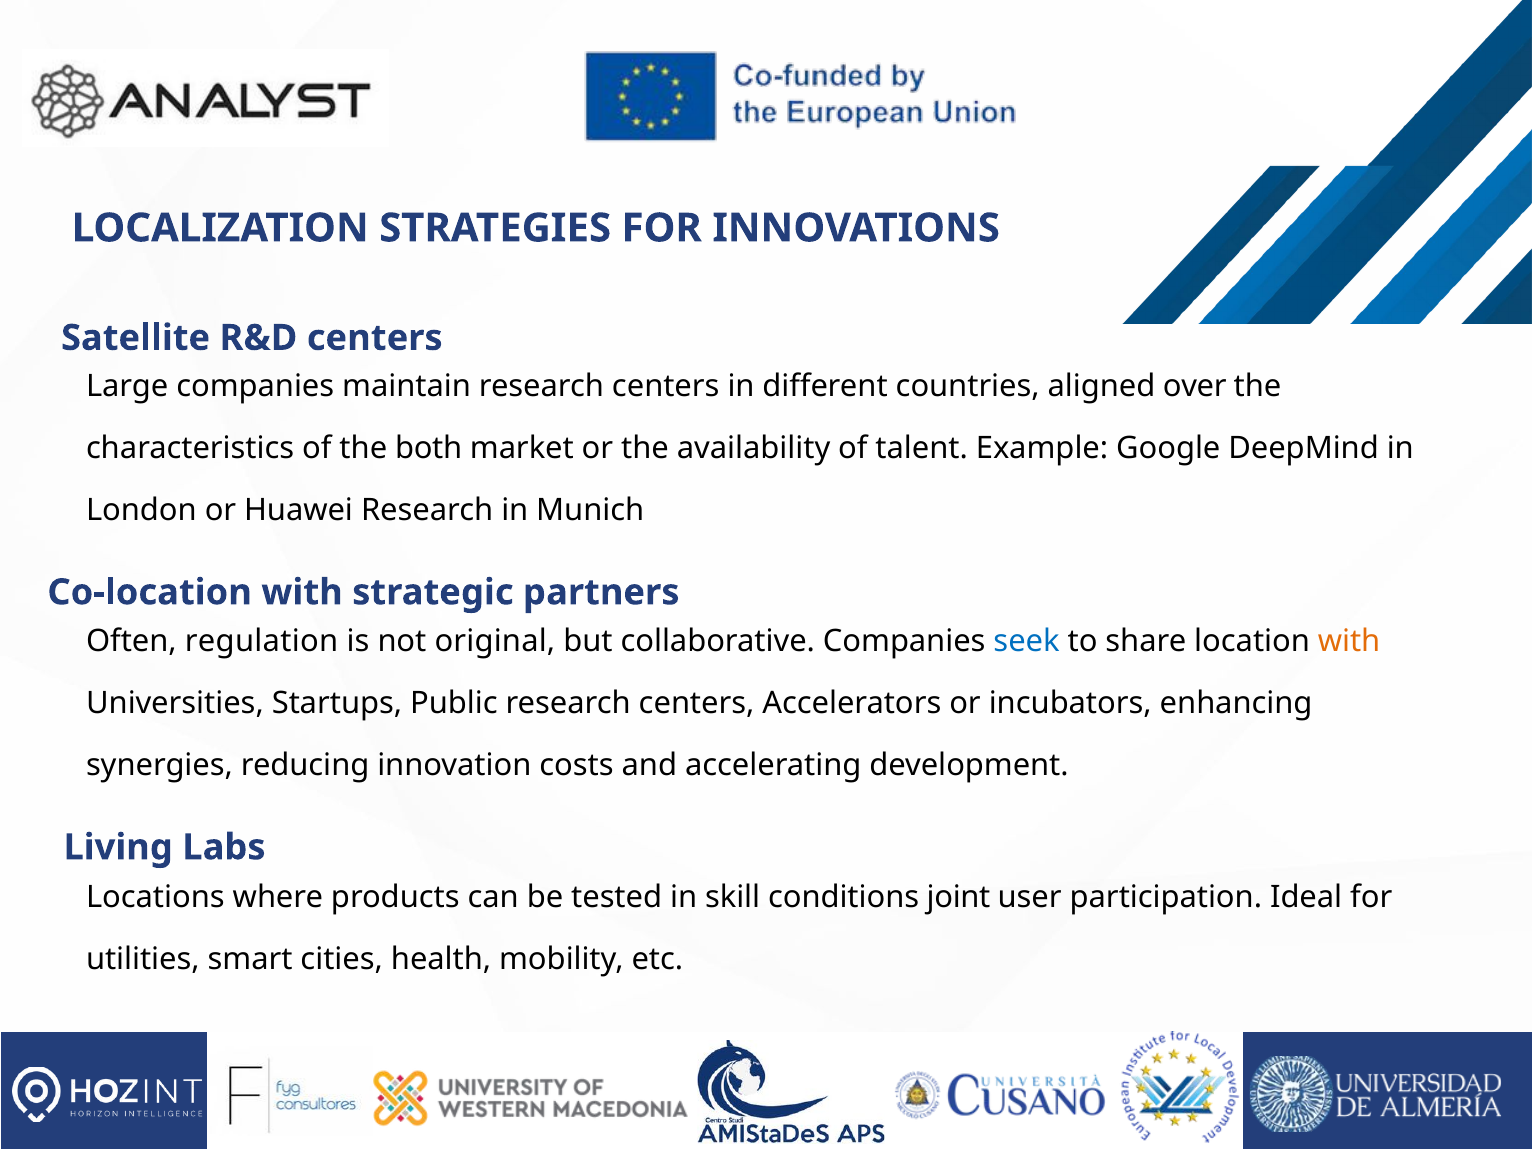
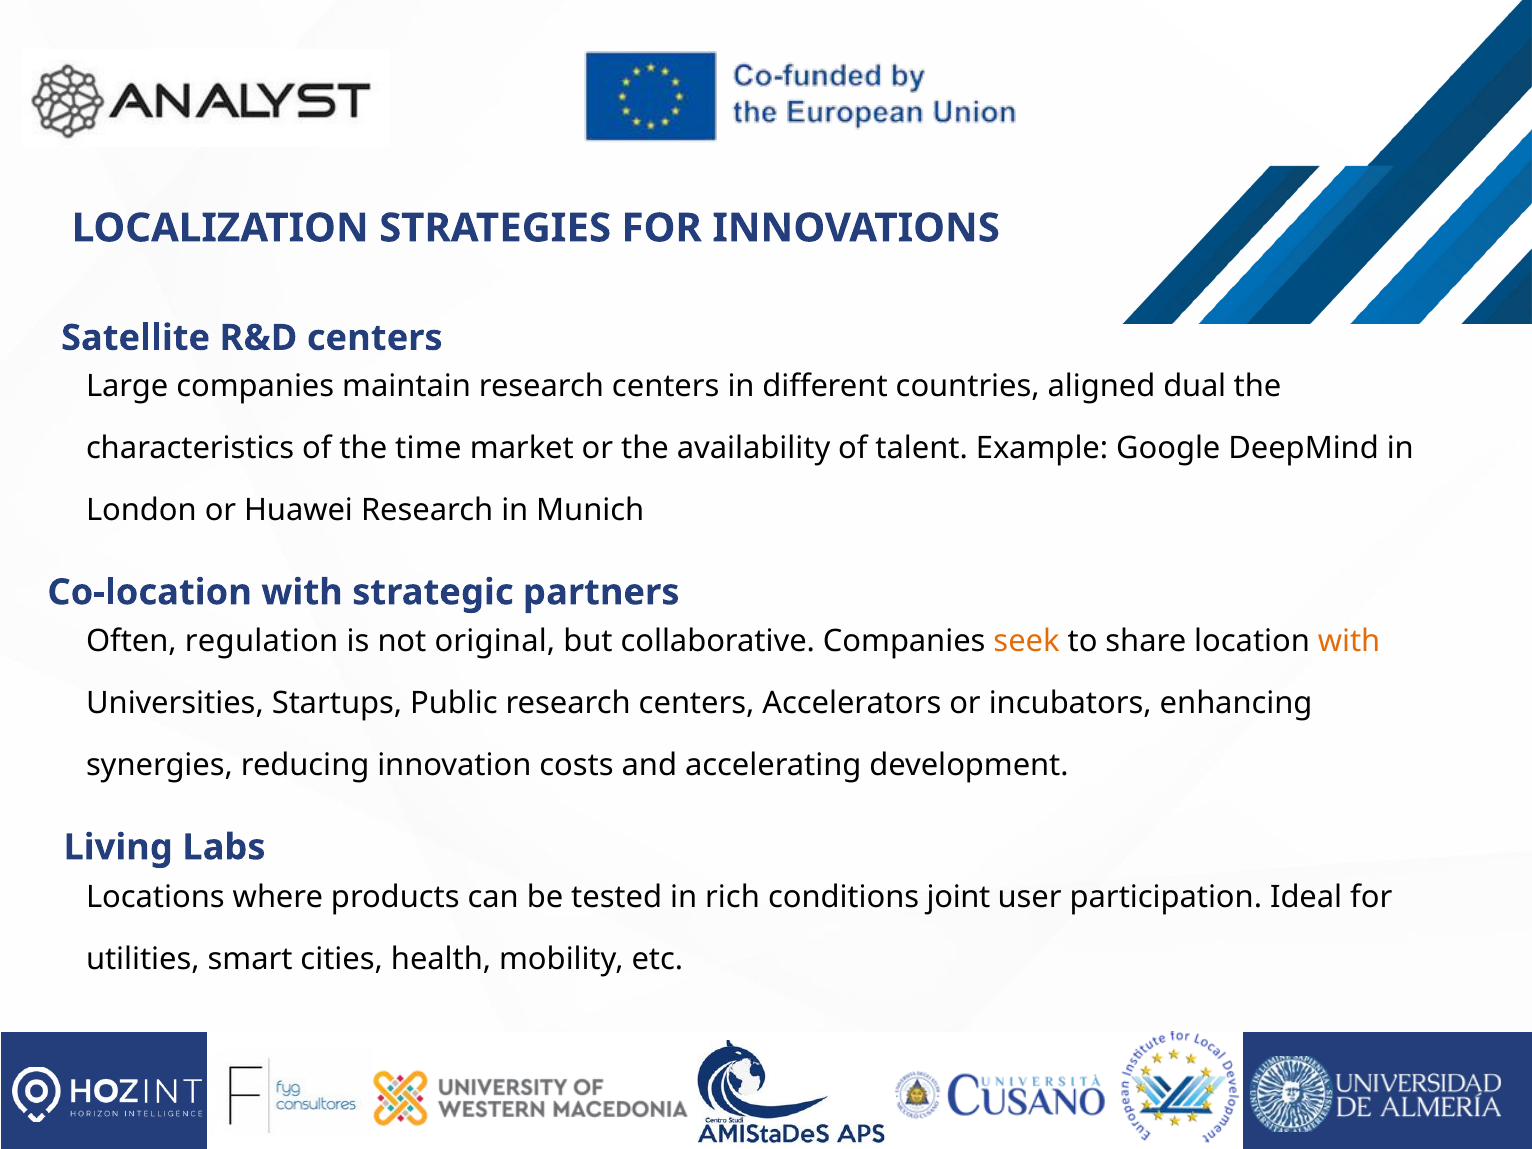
over: over -> dual
both: both -> time
seek colour: blue -> orange
skill: skill -> rich
